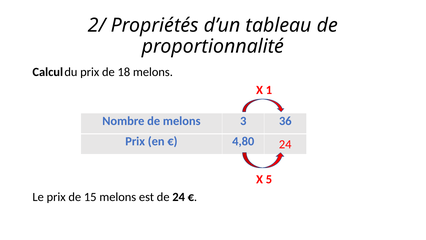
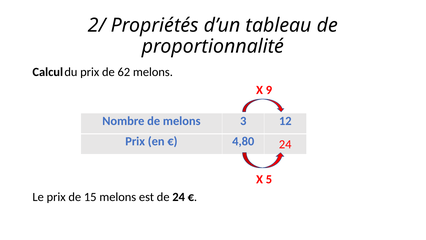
18: 18 -> 62
1: 1 -> 9
36: 36 -> 12
